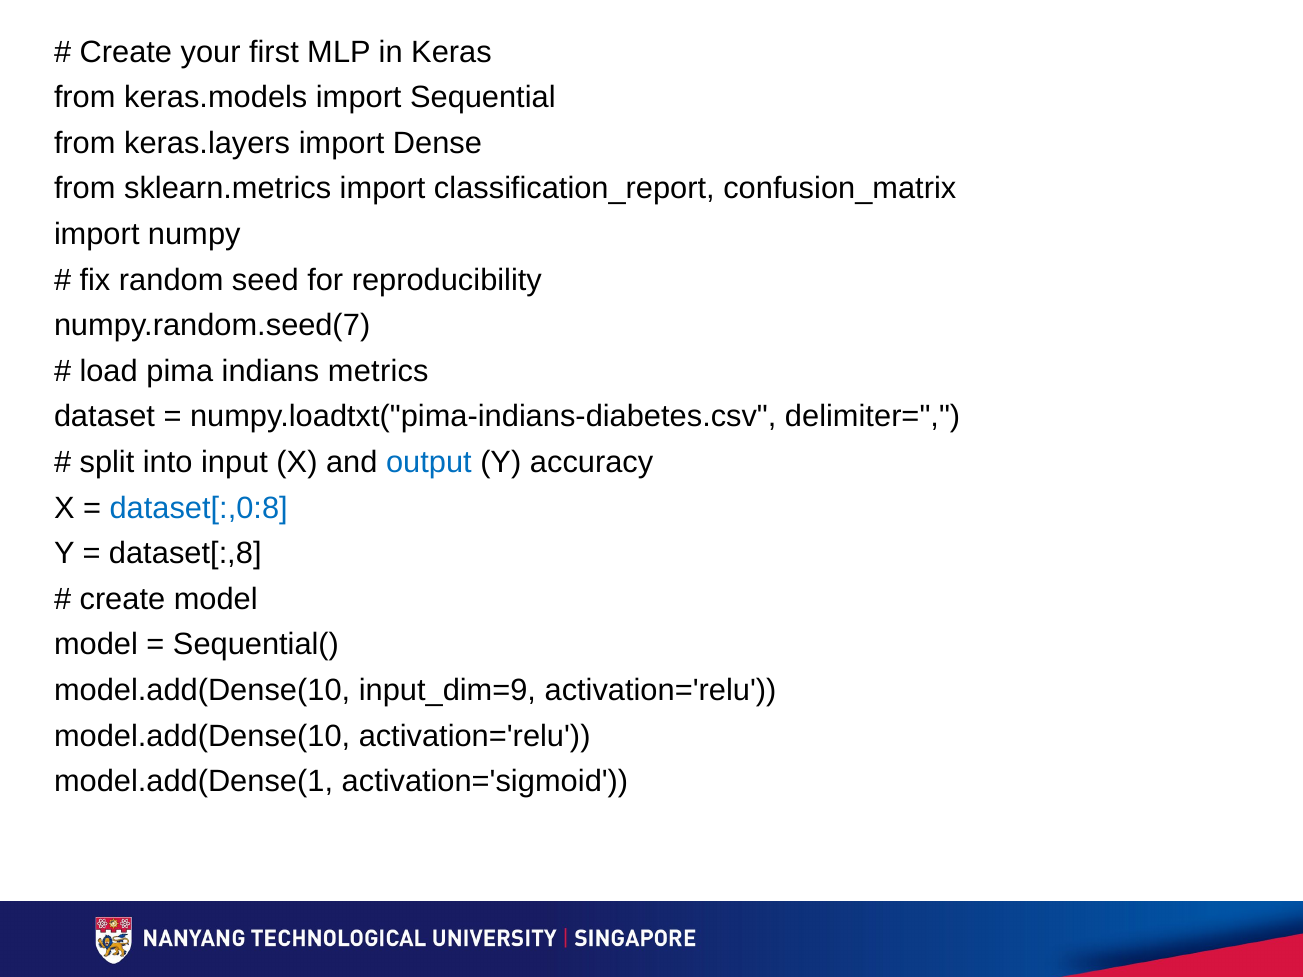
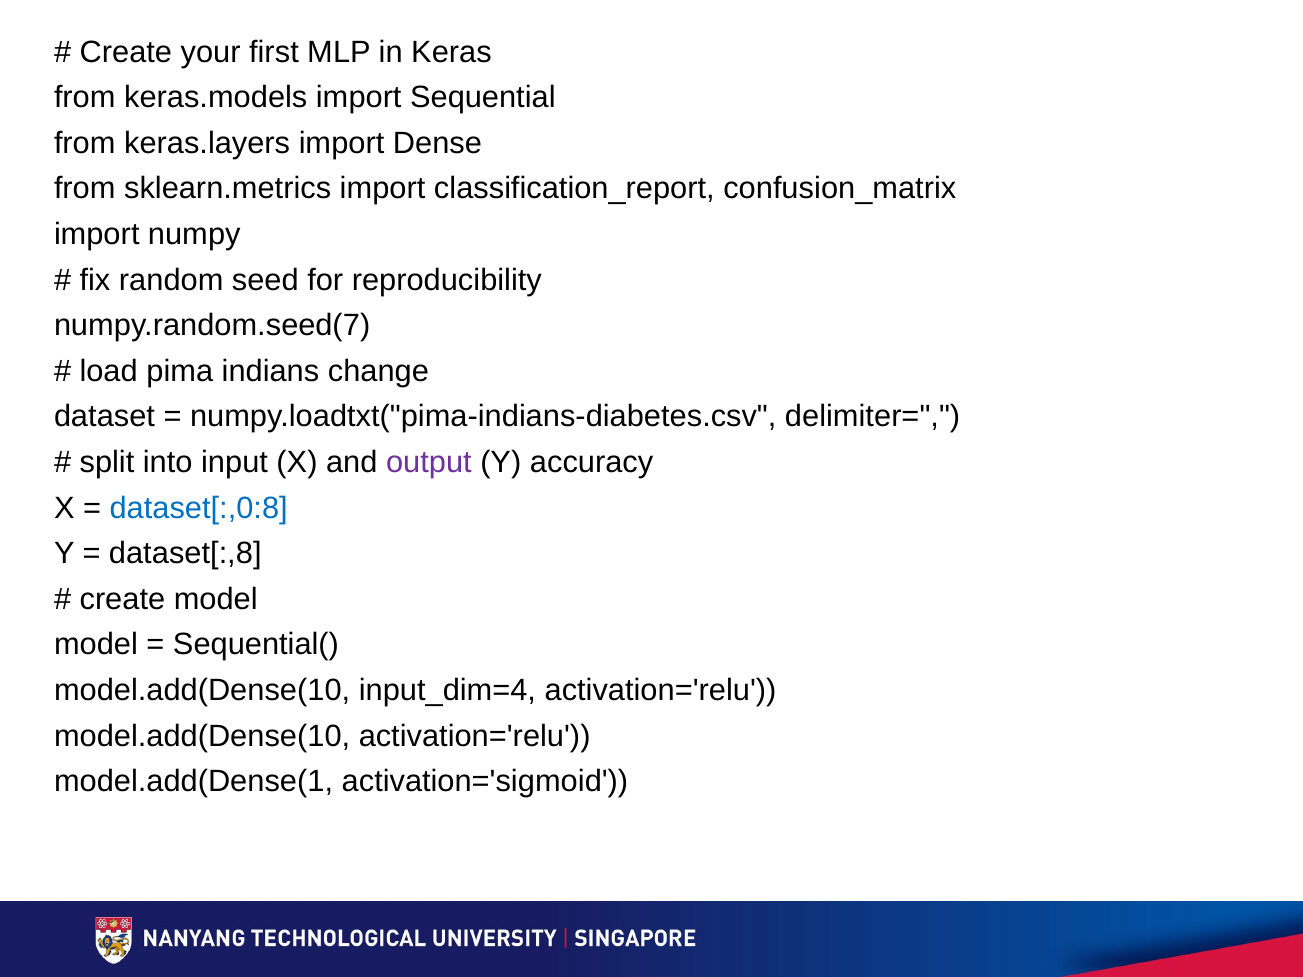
metrics: metrics -> change
output colour: blue -> purple
input_dim=9: input_dim=9 -> input_dim=4
